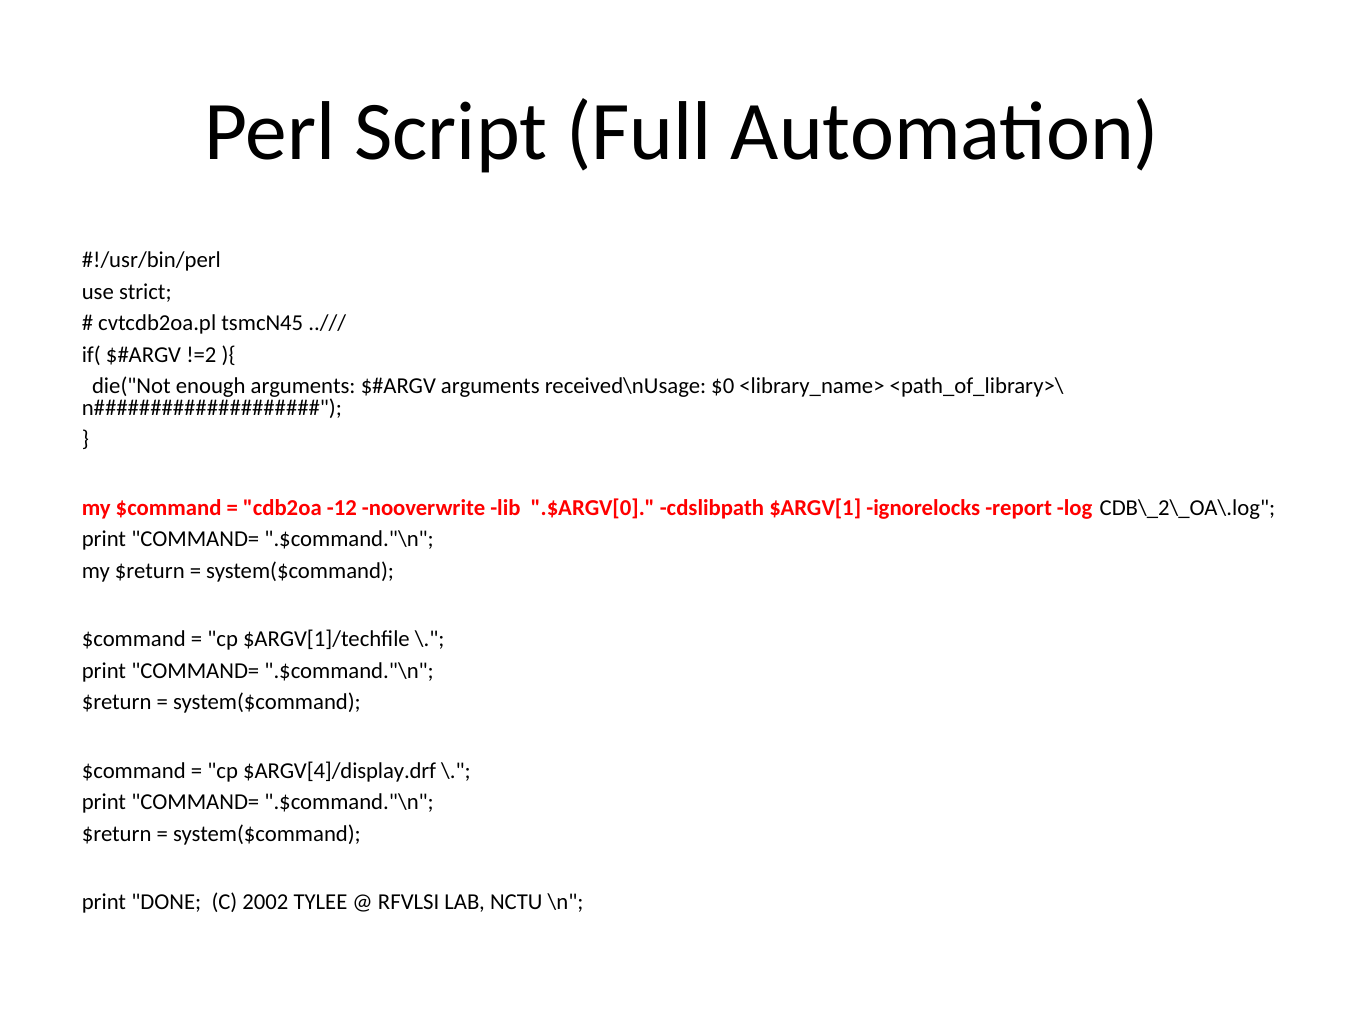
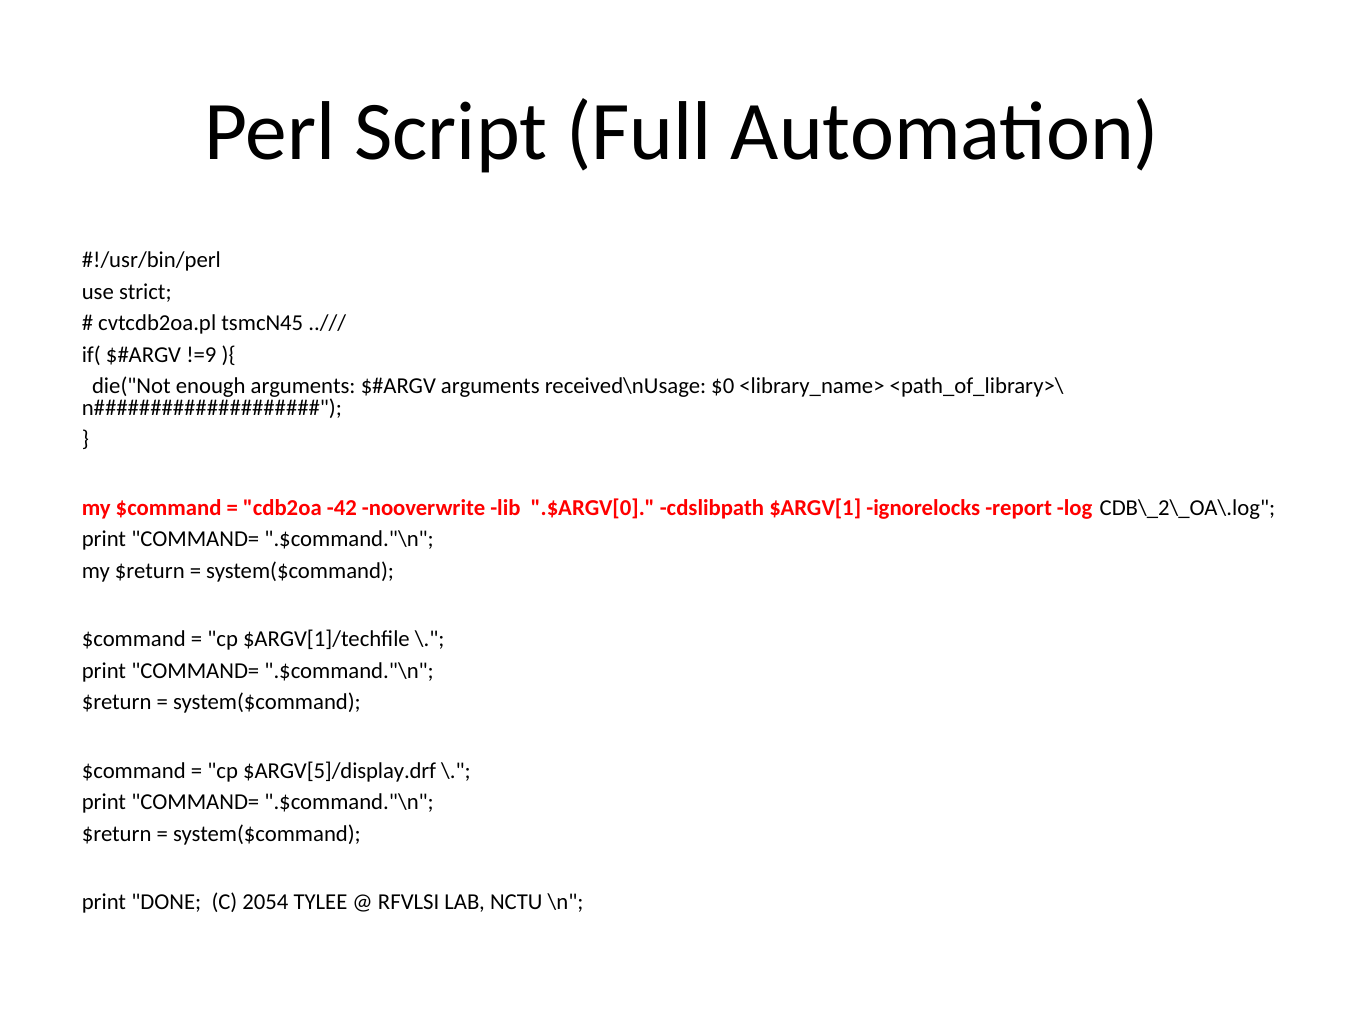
!=2: !=2 -> !=9
-12: -12 -> -42
$ARGV[4]/display.drf: $ARGV[4]/display.drf -> $ARGV[5]/display.drf
2002: 2002 -> 2054
